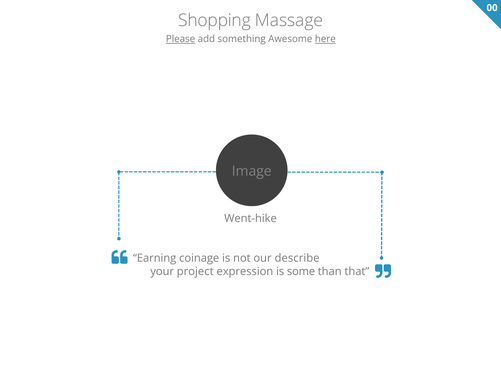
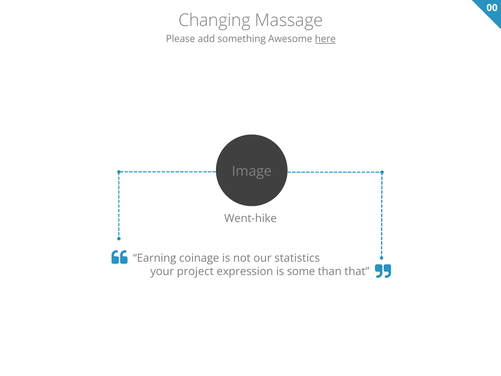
Shopping: Shopping -> Changing
Please underline: present -> none
describe: describe -> statistics
